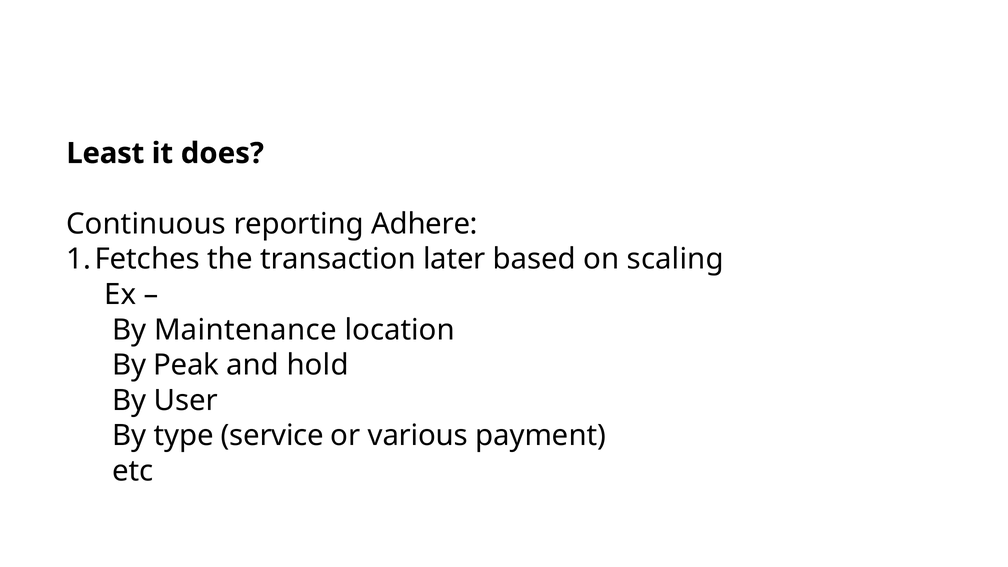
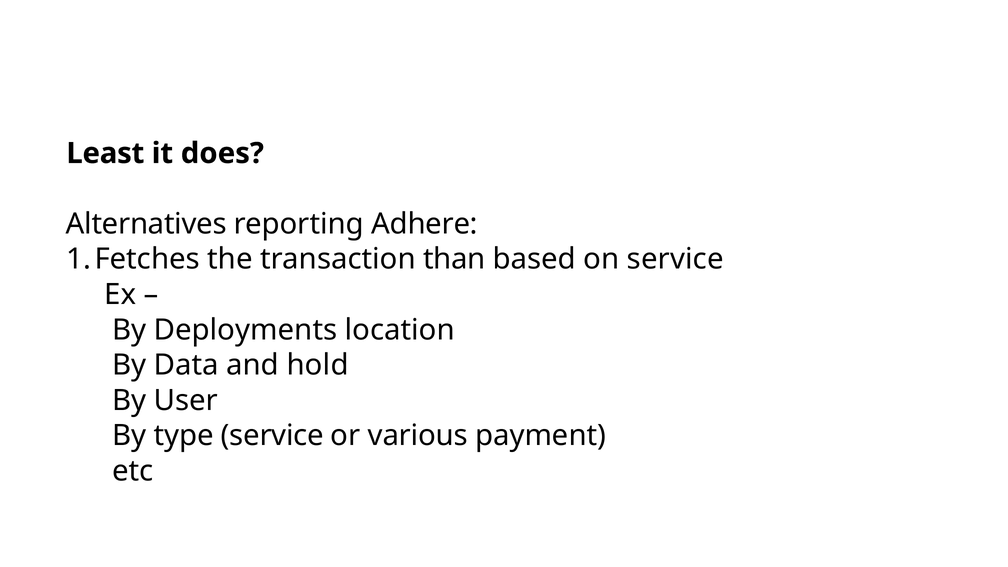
Continuous: Continuous -> Alternatives
later: later -> than
on scaling: scaling -> service
Maintenance: Maintenance -> Deployments
Peak: Peak -> Data
